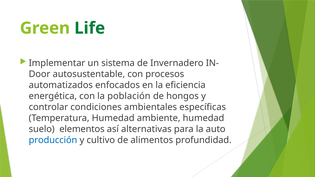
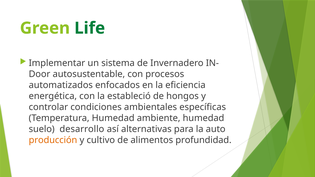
población: población -> estableció
elementos: elementos -> desarrollo
producción colour: blue -> orange
